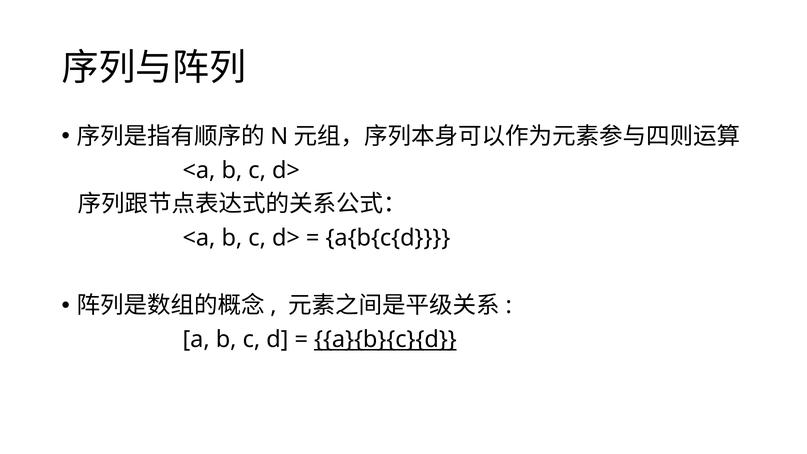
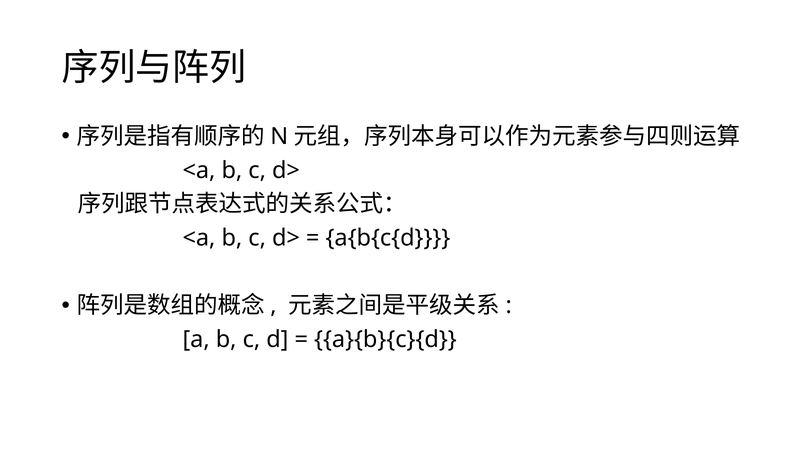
a}{b}{c}{d underline: present -> none
